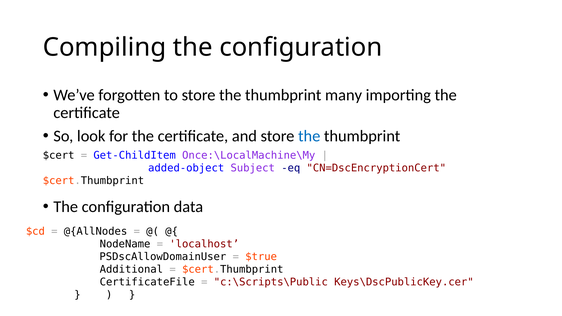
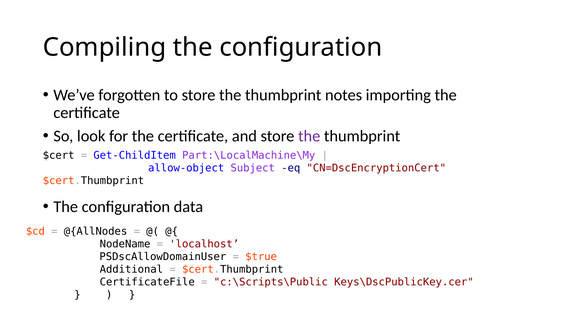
many: many -> notes
the at (309, 136) colour: blue -> purple
Once:\LocalMachine\My: Once:\LocalMachine\My -> Part:\LocalMachine\My
added-object: added-object -> allow-object
